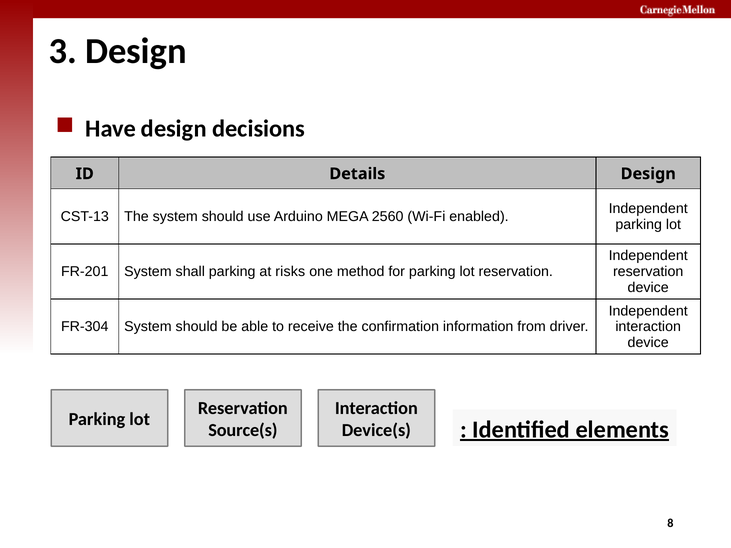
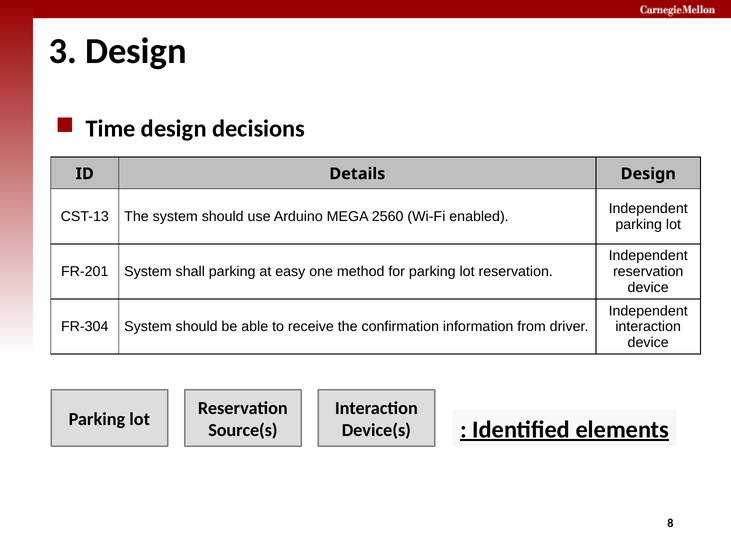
Have: Have -> Time
risks: risks -> easy
